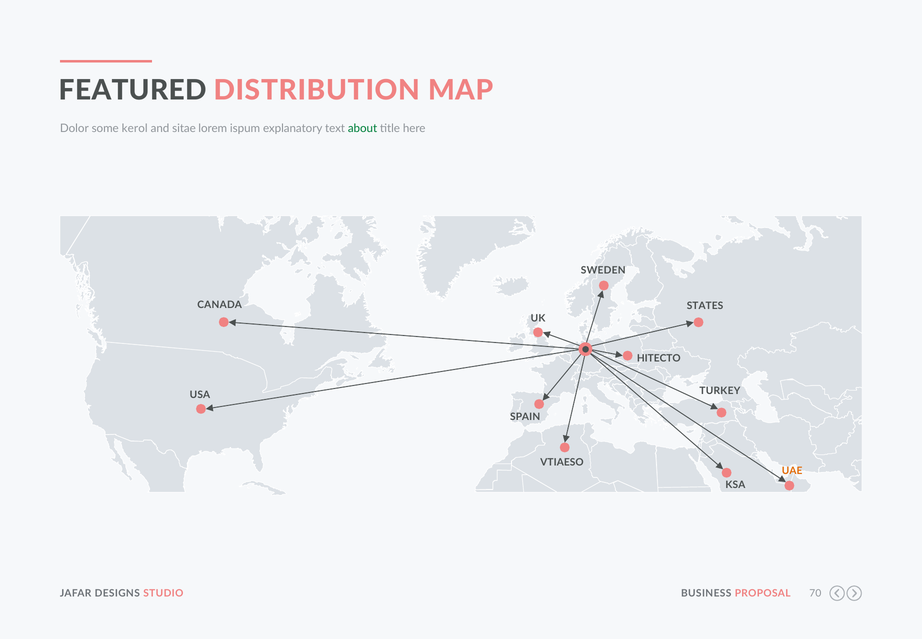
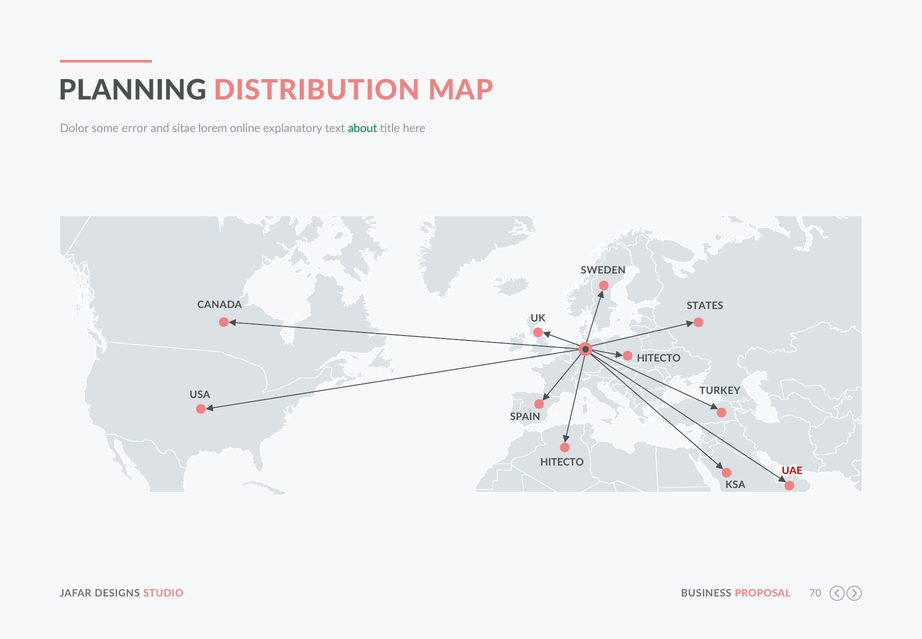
FEATURED: FEATURED -> PLANNING
kerol: kerol -> error
ispum: ispum -> online
VTIAESO at (562, 462): VTIAESO -> HITECTO
UAE colour: orange -> red
